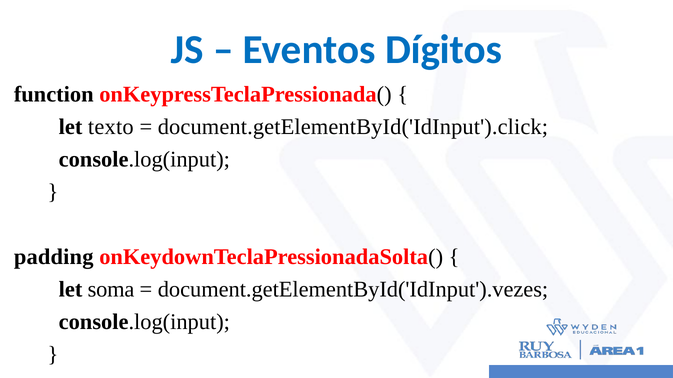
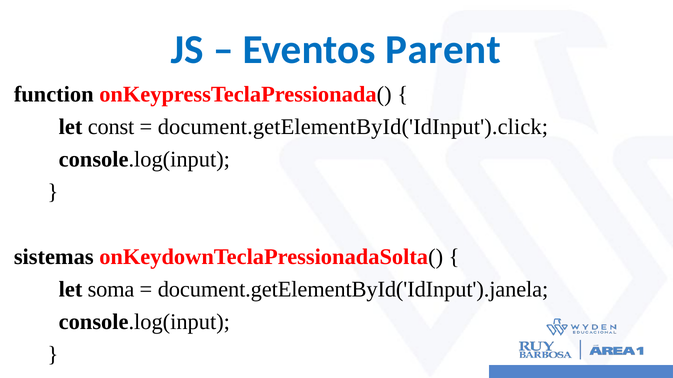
Dígitos: Dígitos -> Parent
texto: texto -> const
padding: padding -> sistemas
document.getElementById('IdInput').vezes: document.getElementById('IdInput').vezes -> document.getElementById('IdInput').janela
